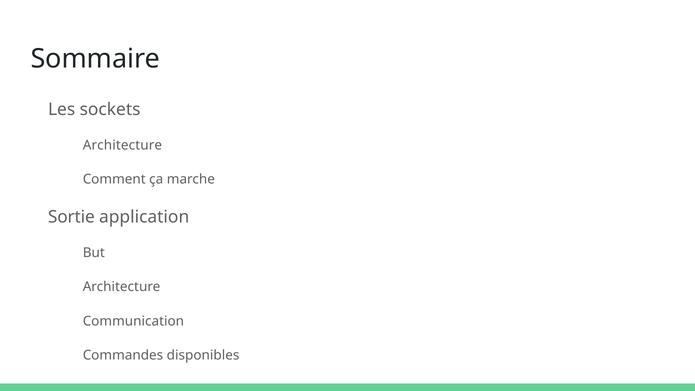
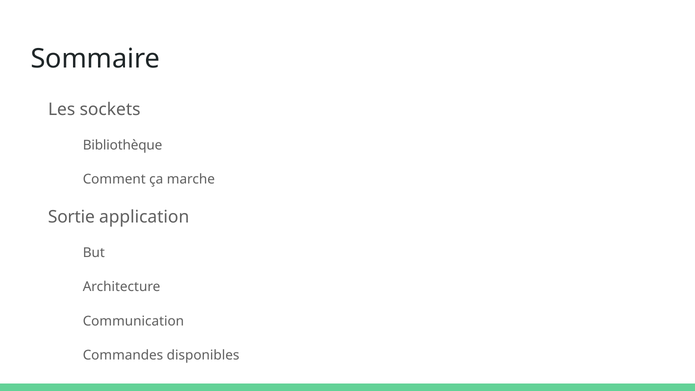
Architecture at (122, 145): Architecture -> Bibliothèque
